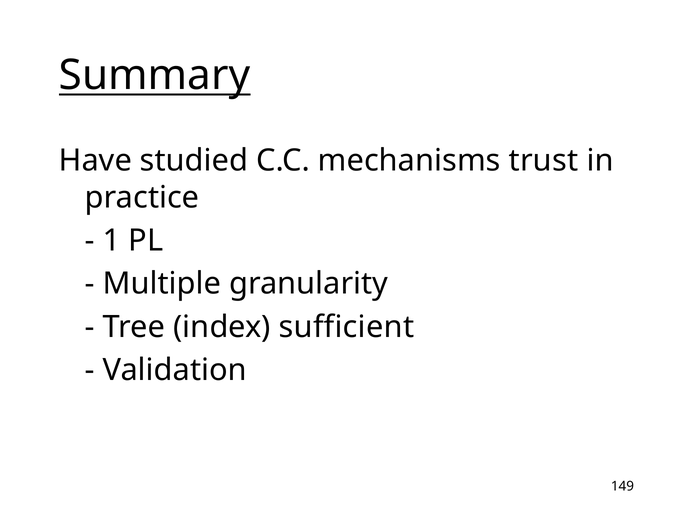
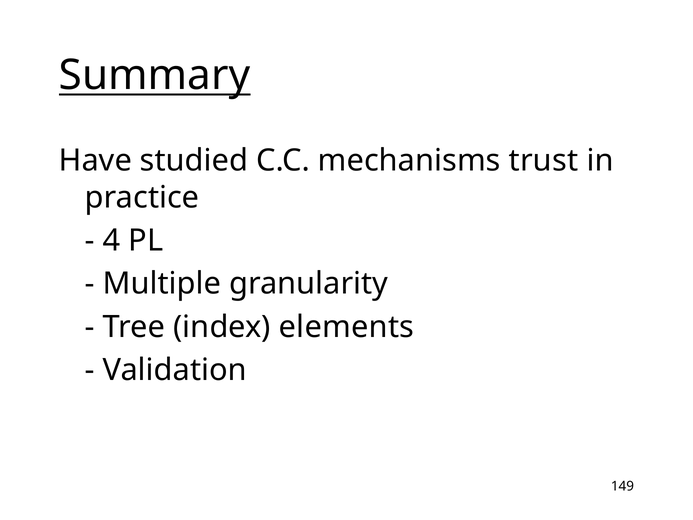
1: 1 -> 4
sufficient: sufficient -> elements
